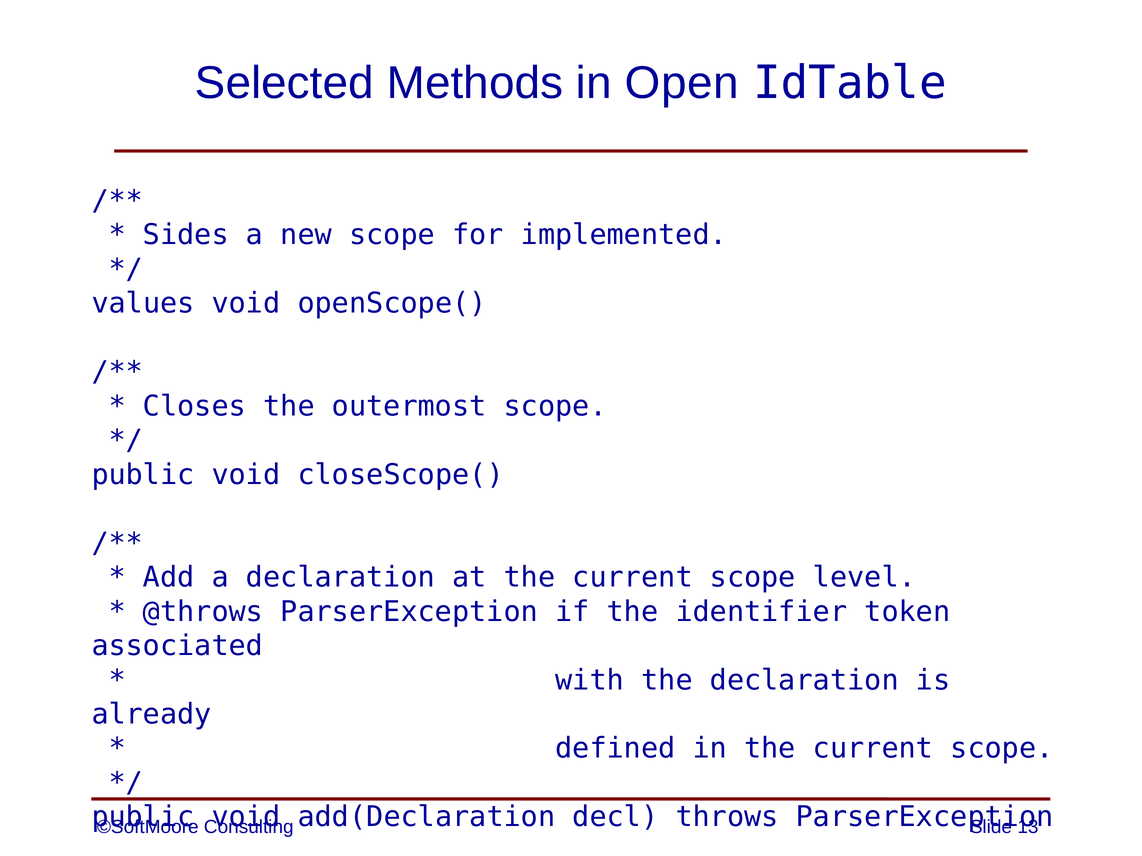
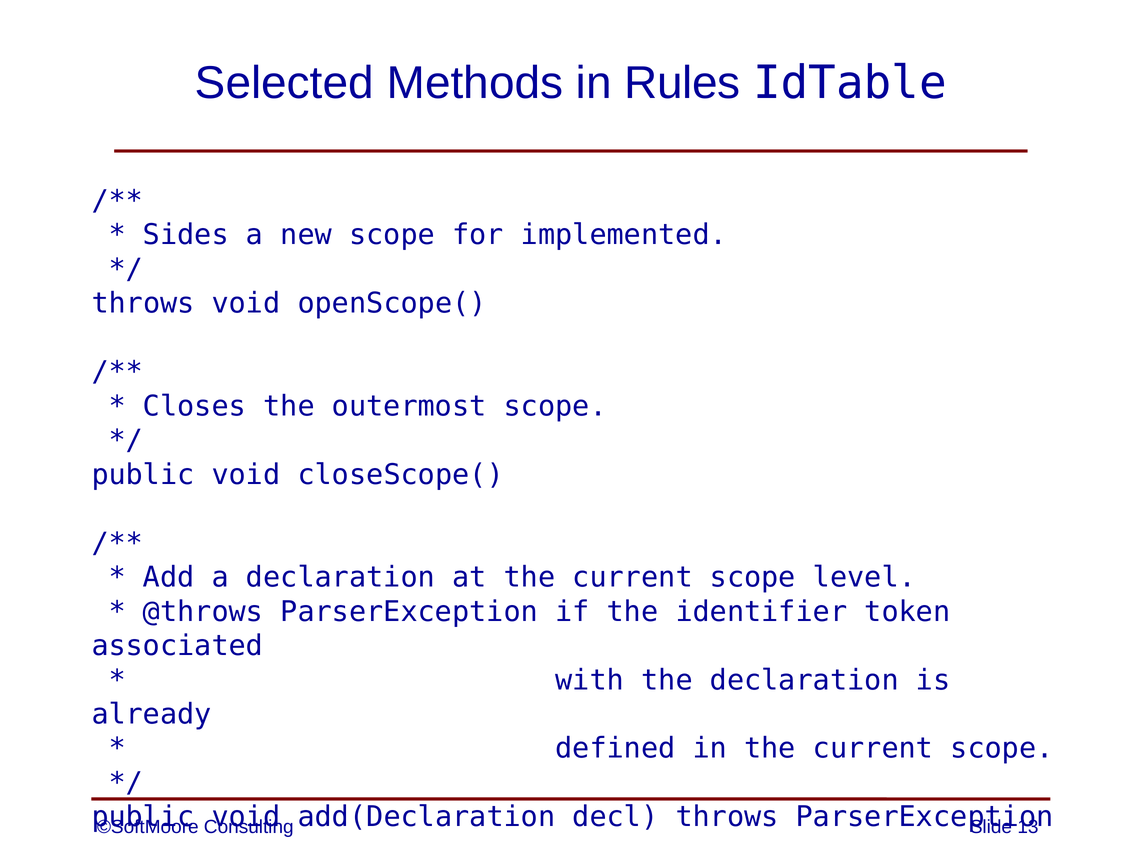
Open: Open -> Rules
values at (143, 304): values -> throws
